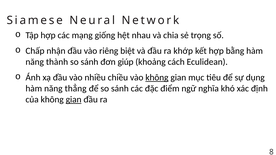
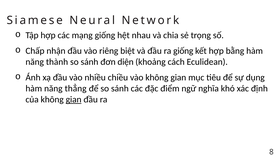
ra khớp: khớp -> giống
giúp: giúp -> diện
không at (157, 78) underline: present -> none
